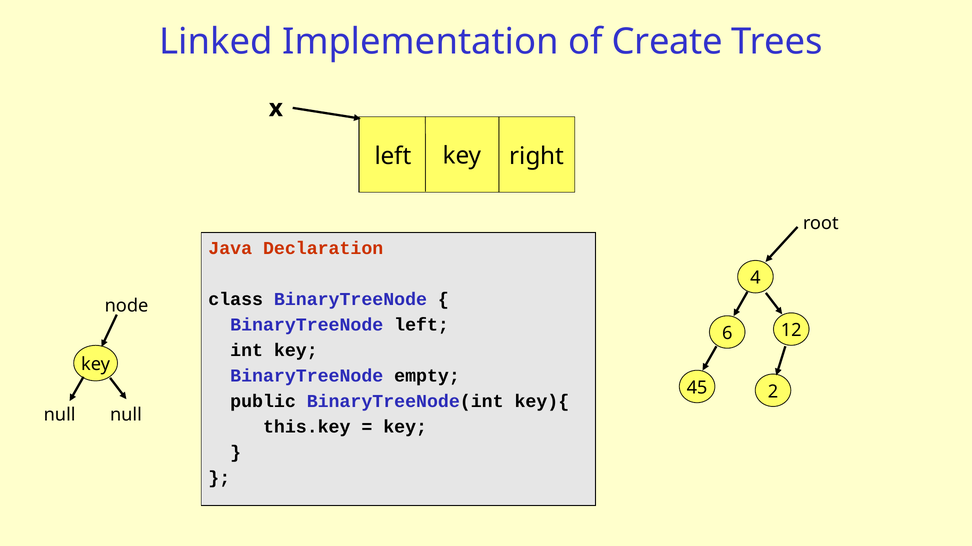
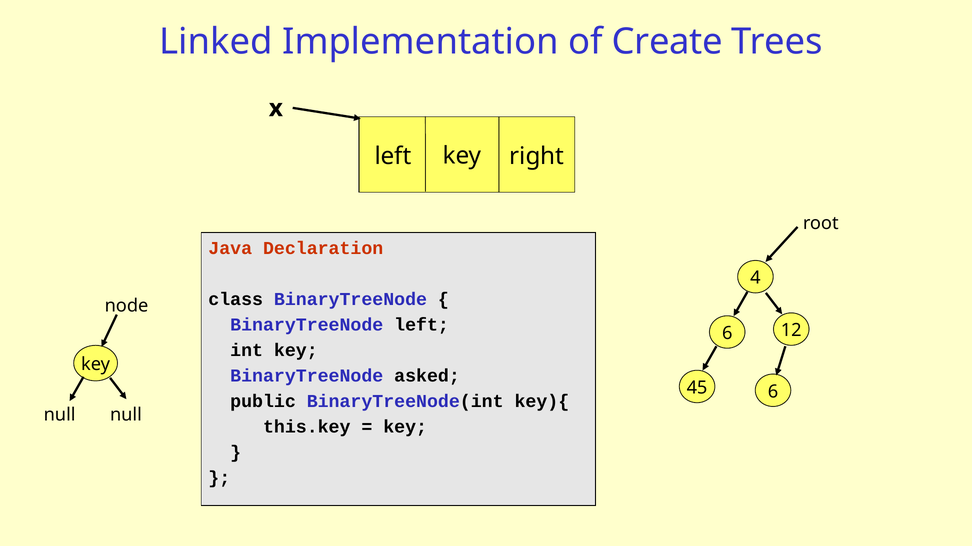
empty: empty -> asked
45 2: 2 -> 6
